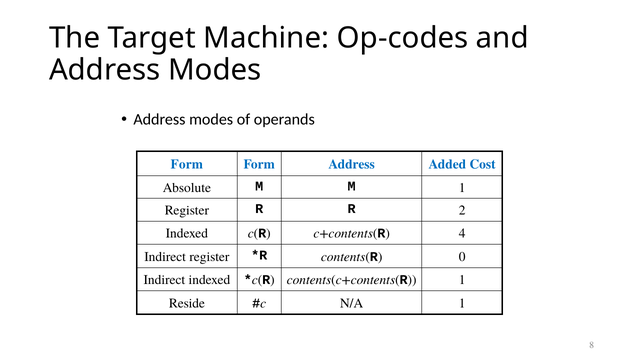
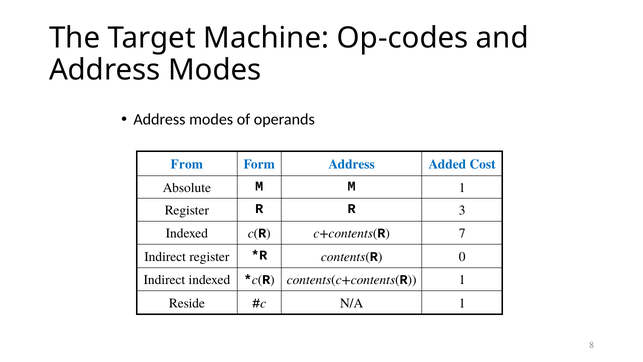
Form at (187, 164): Form -> From
2: 2 -> 3
4: 4 -> 7
